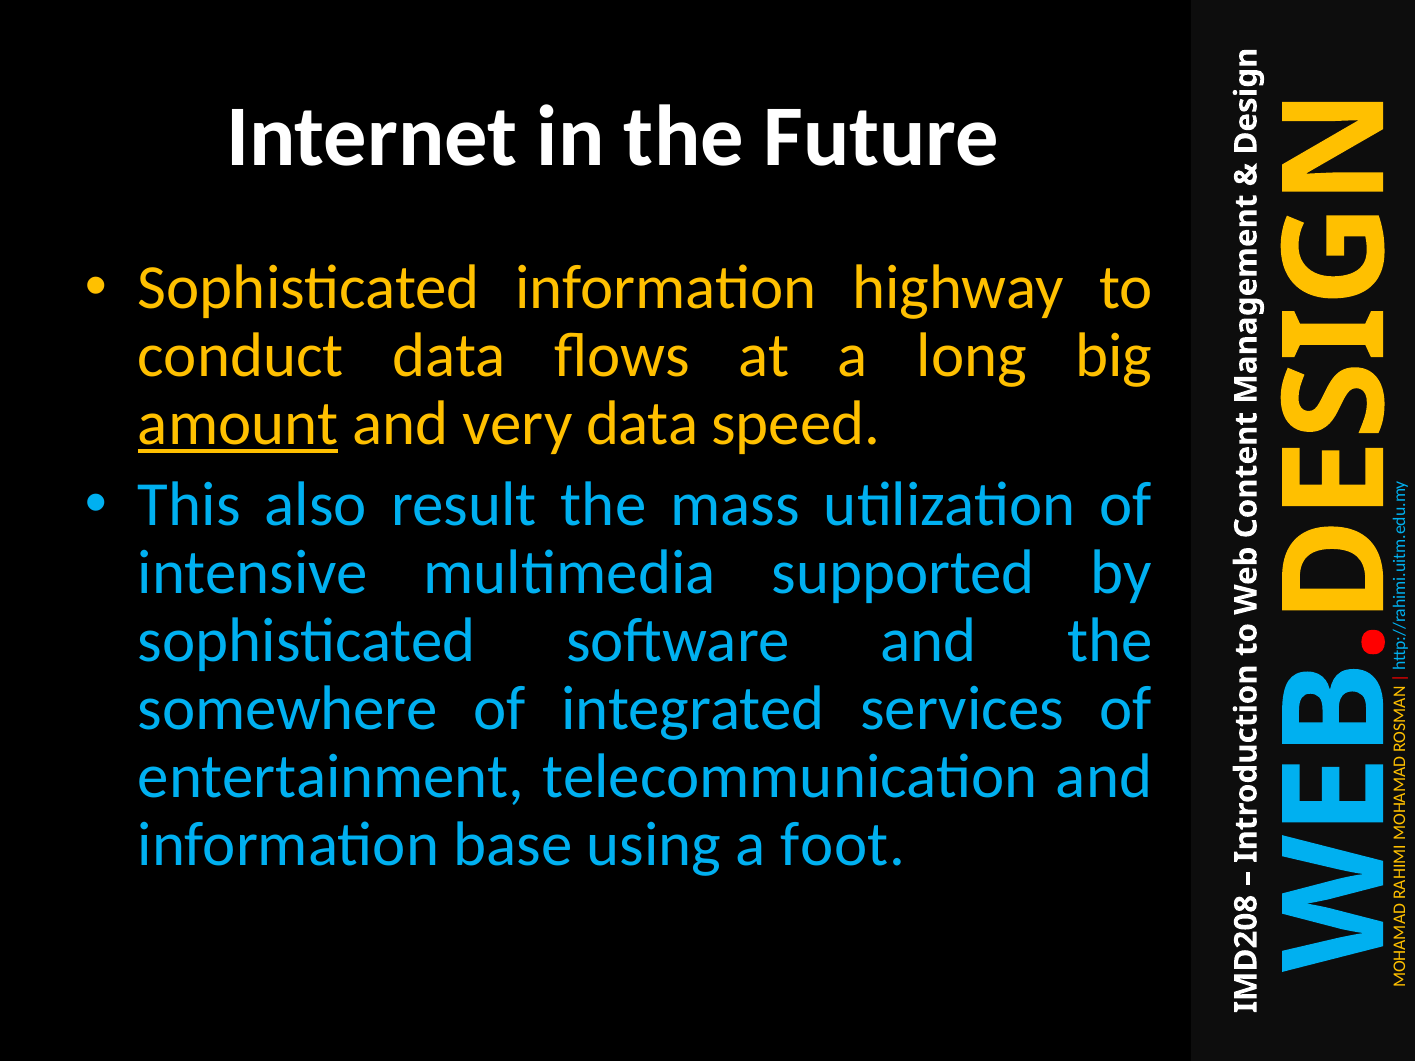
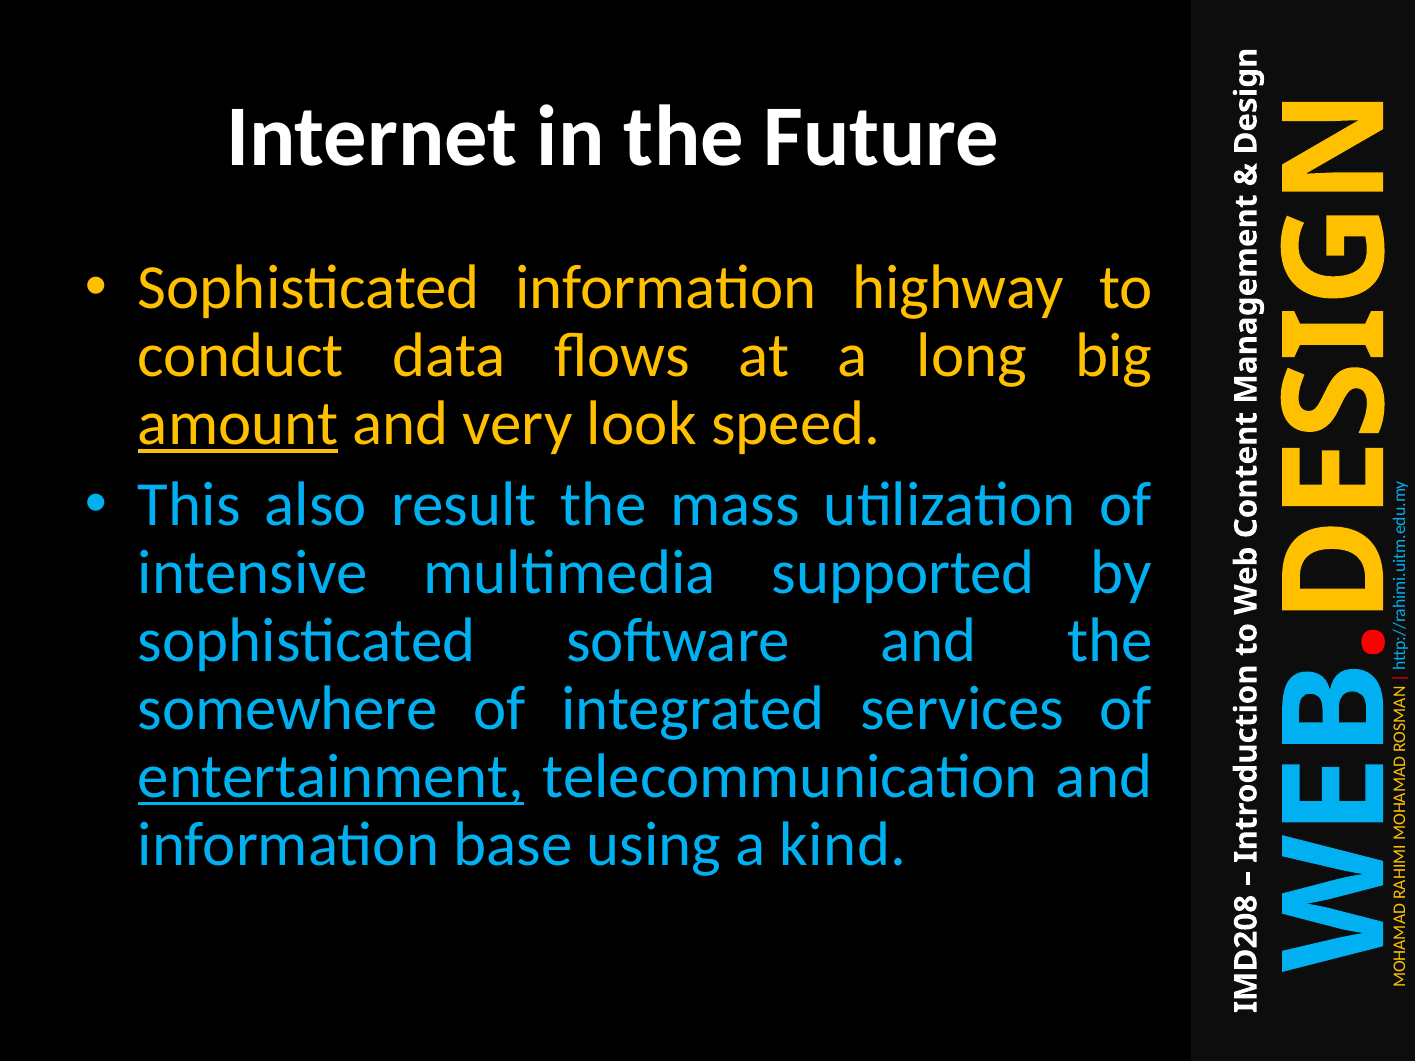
very data: data -> look
entertainment underline: none -> present
foot: foot -> kind
